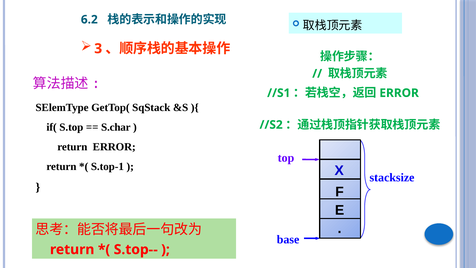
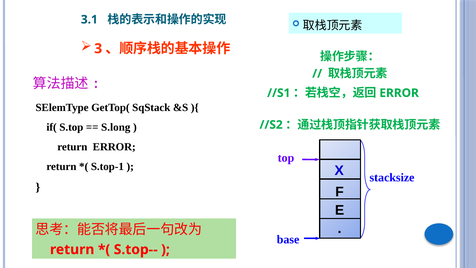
6.2: 6.2 -> 3.1
S.char: S.char -> S.long
